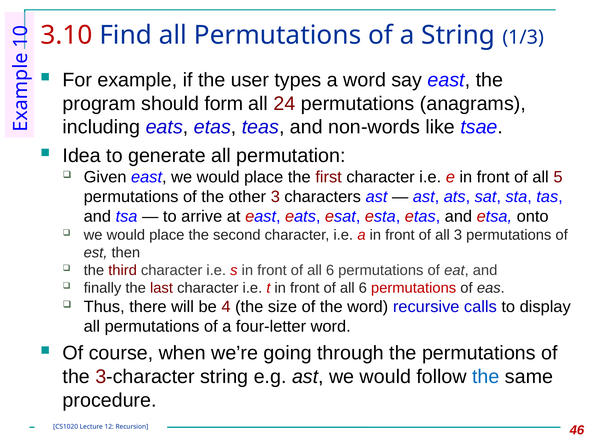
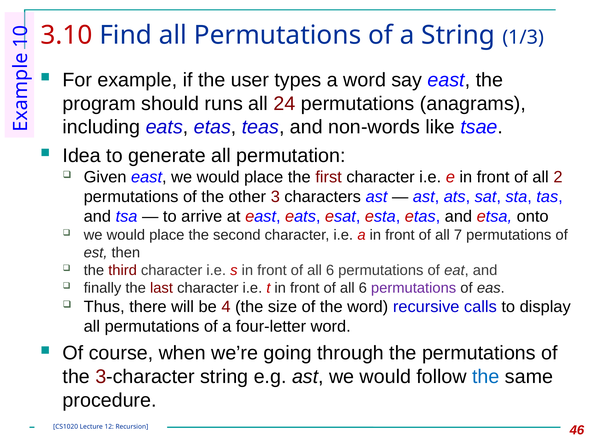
form: form -> runs
5: 5 -> 2
all 3: 3 -> 7
permutations at (414, 288) colour: red -> purple
